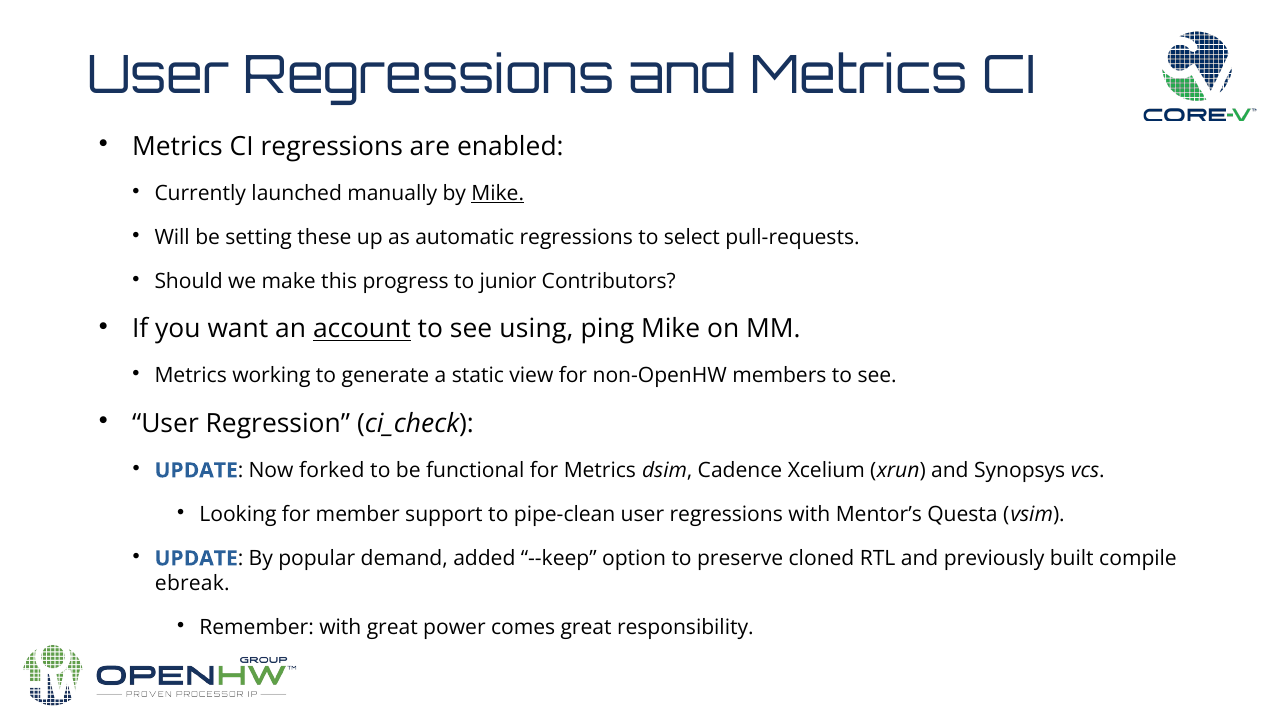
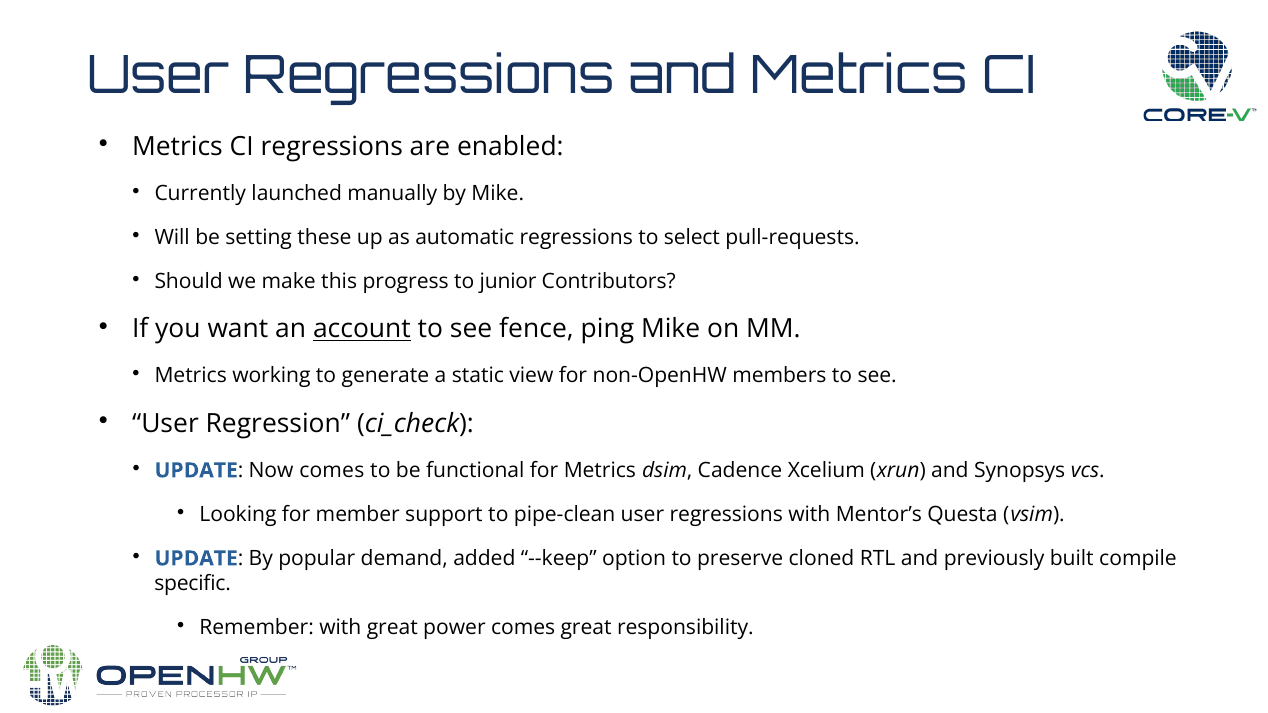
Mike at (498, 194) underline: present -> none
using: using -> fence
Now forked: forked -> comes
ebreak: ebreak -> specific
